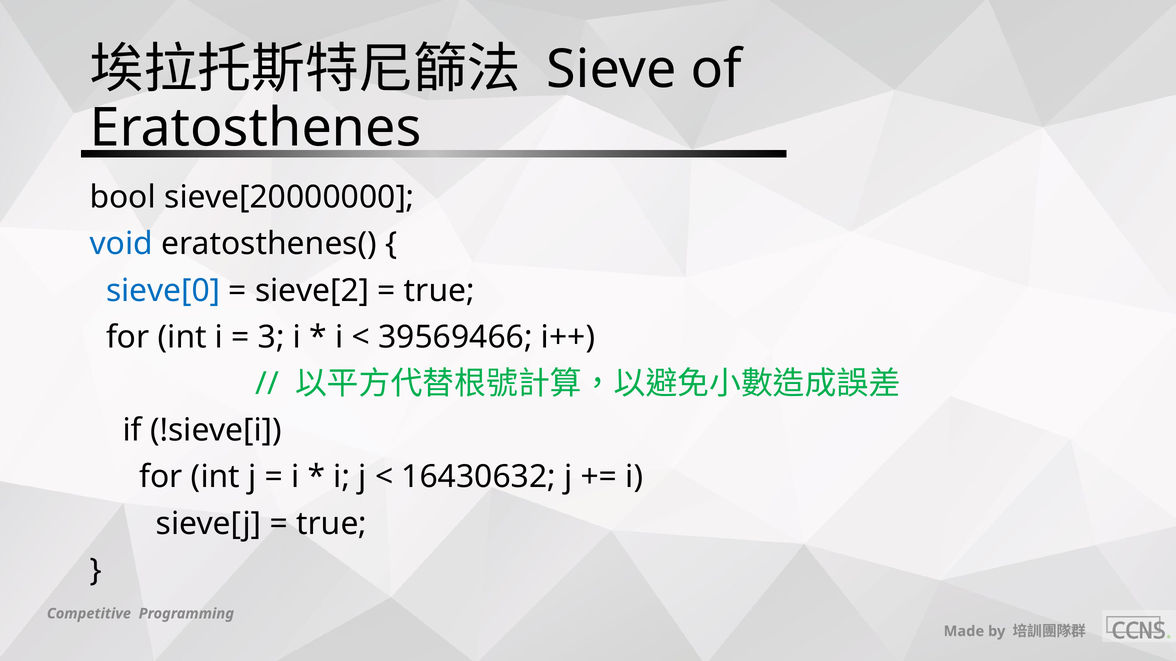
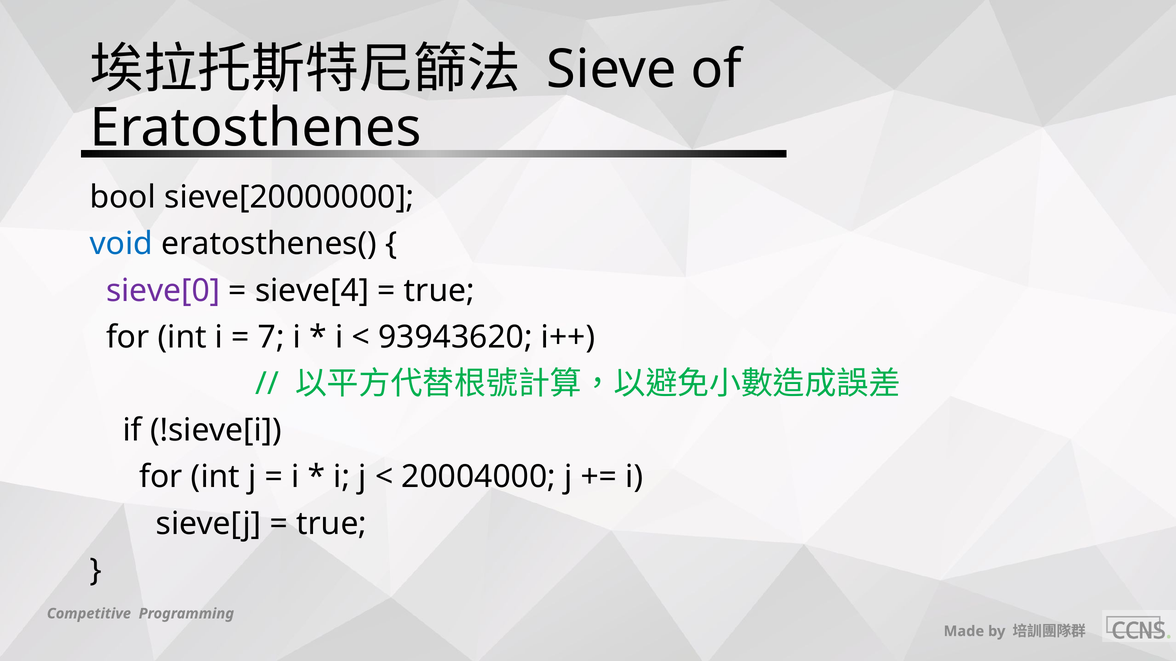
sieve[0 colour: blue -> purple
sieve[2: sieve[2 -> sieve[4
3: 3 -> 7
39569466: 39569466 -> 93943620
16430632: 16430632 -> 20004000
